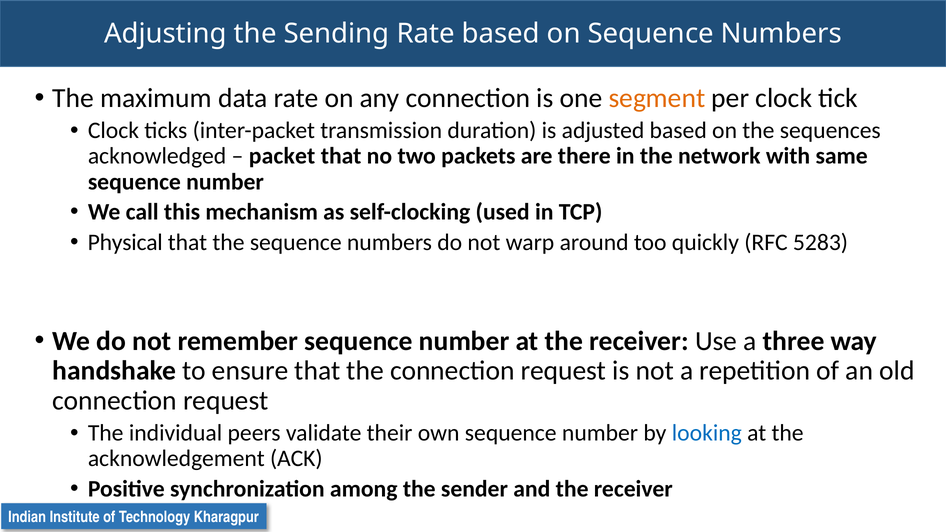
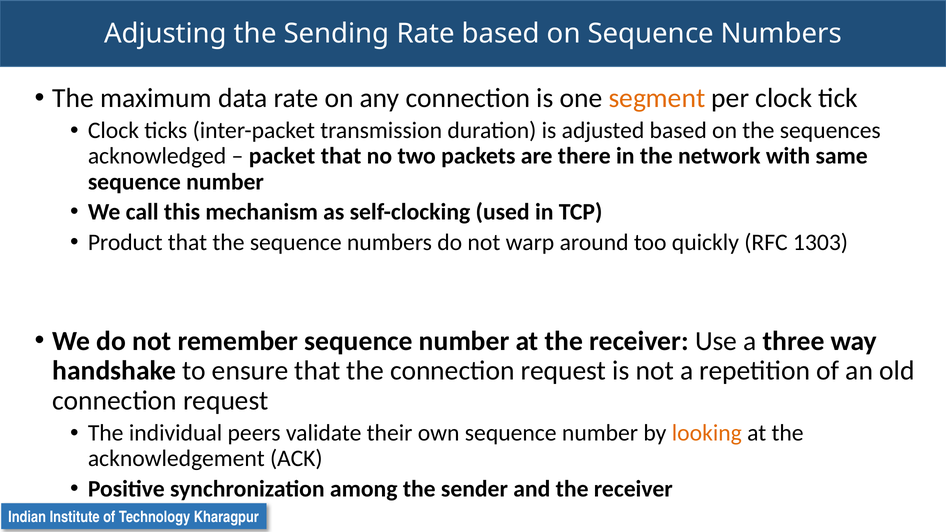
Physical: Physical -> Product
5283: 5283 -> 1303
looking colour: blue -> orange
